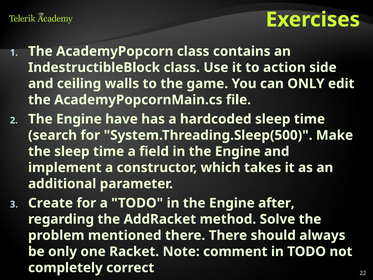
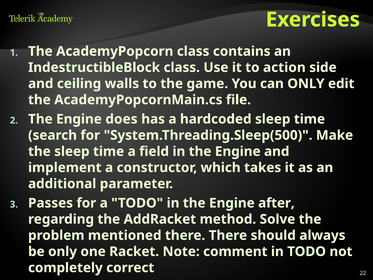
have: have -> does
Create at (51, 203): Create -> Passes
